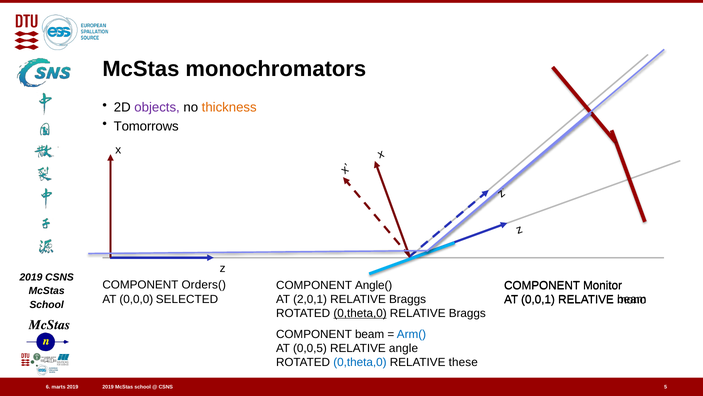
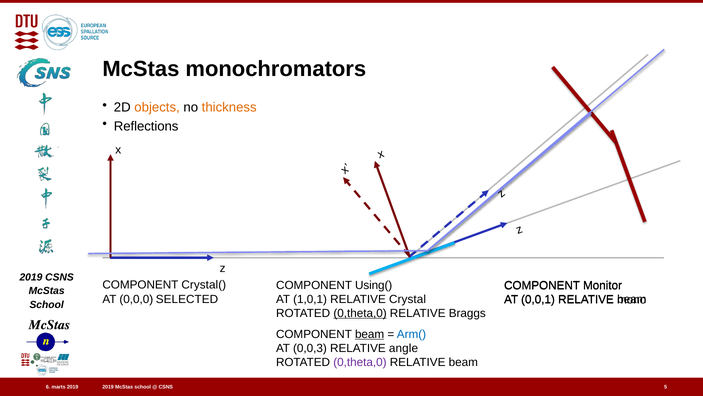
objects colour: purple -> orange
Tomorrows: Tomorrows -> Reflections
Orders(: Orders( -> Crystal(
Angle(: Angle( -> Using(
2,0,1: 2,0,1 -> 1,0,1
Braggs at (408, 299): Braggs -> Crystal
beam at (370, 334) underline: none -> present
0,0,5: 0,0,5 -> 0,0,3
0,theta,0 at (360, 362) colour: blue -> purple
these at (463, 362): these -> beam
